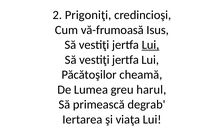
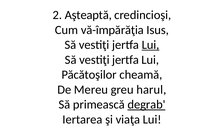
Prigoniţi: Prigoniţi -> Aşteaptă
vă-frumoasă: vă-frumoasă -> vă-împărăţia
Lumea: Lumea -> Mereu
degrab underline: none -> present
